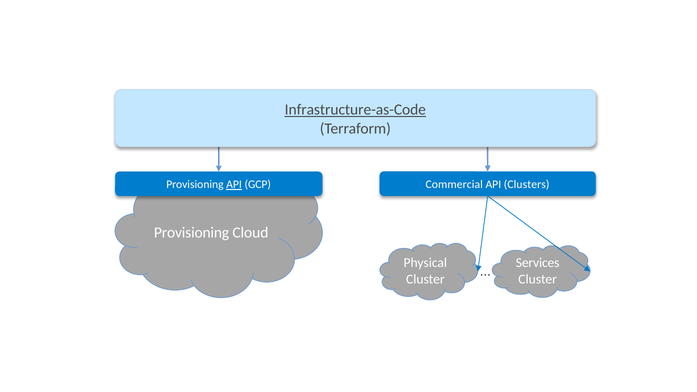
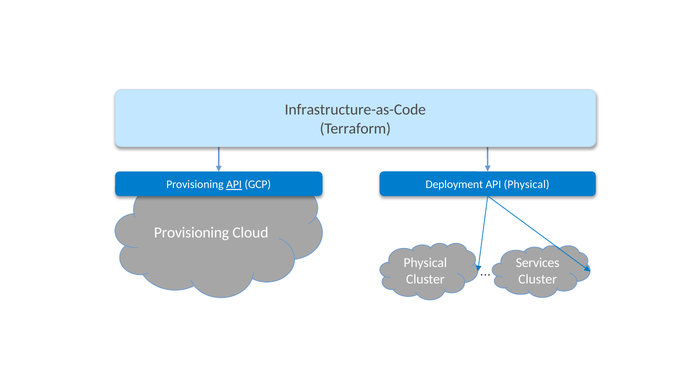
Infrastructure-as-Code underline: present -> none
Commercial: Commercial -> Deployment
API Clusters: Clusters -> Physical
